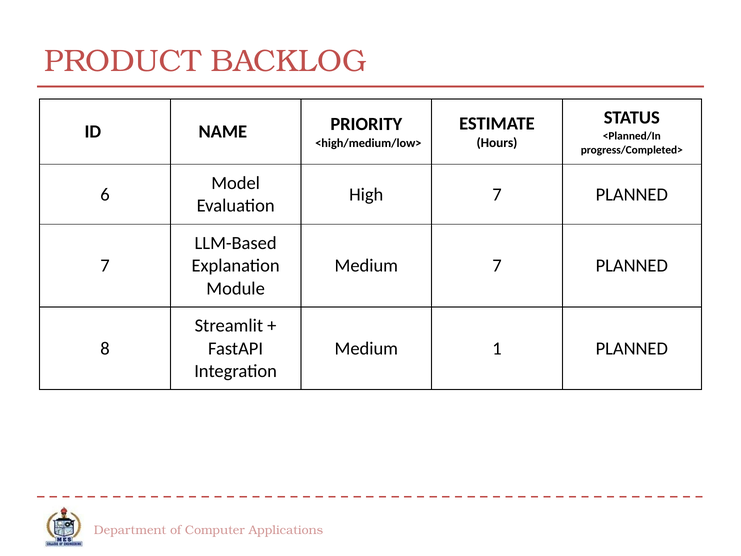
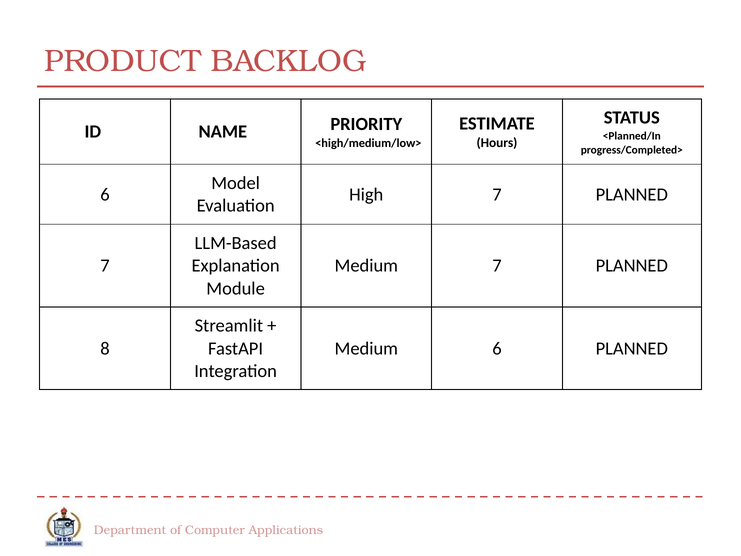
Medium 1: 1 -> 6
